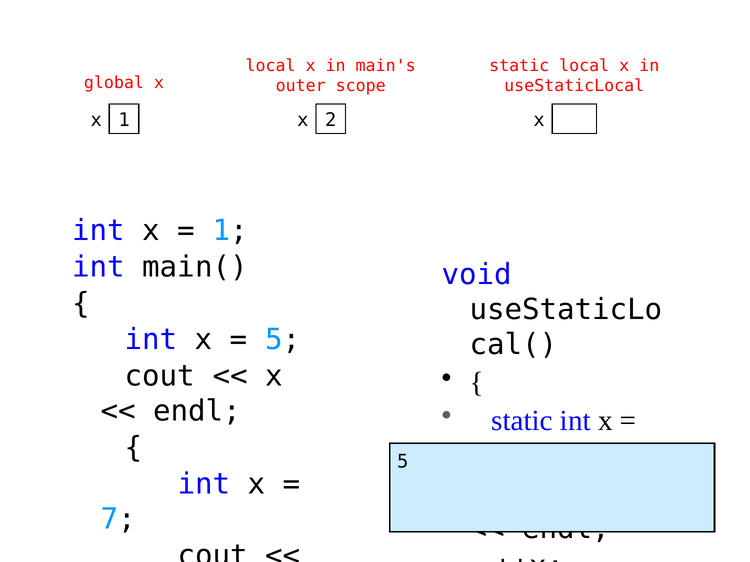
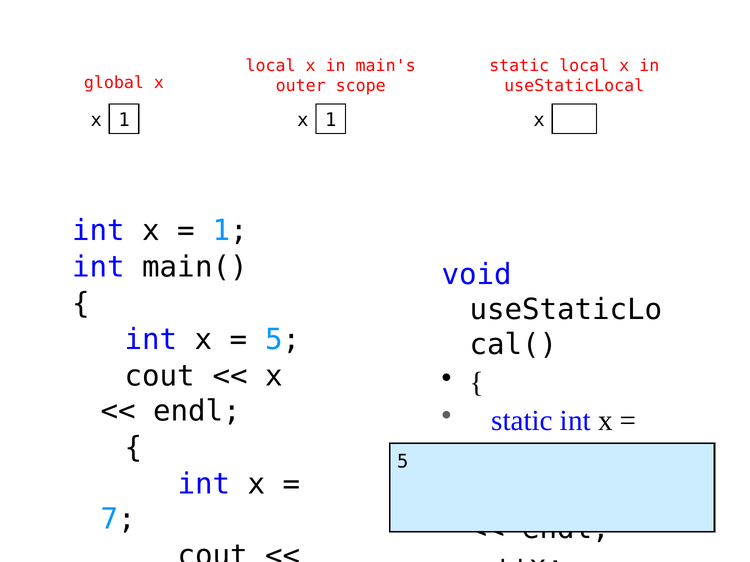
2 at (331, 120): 2 -> 1
